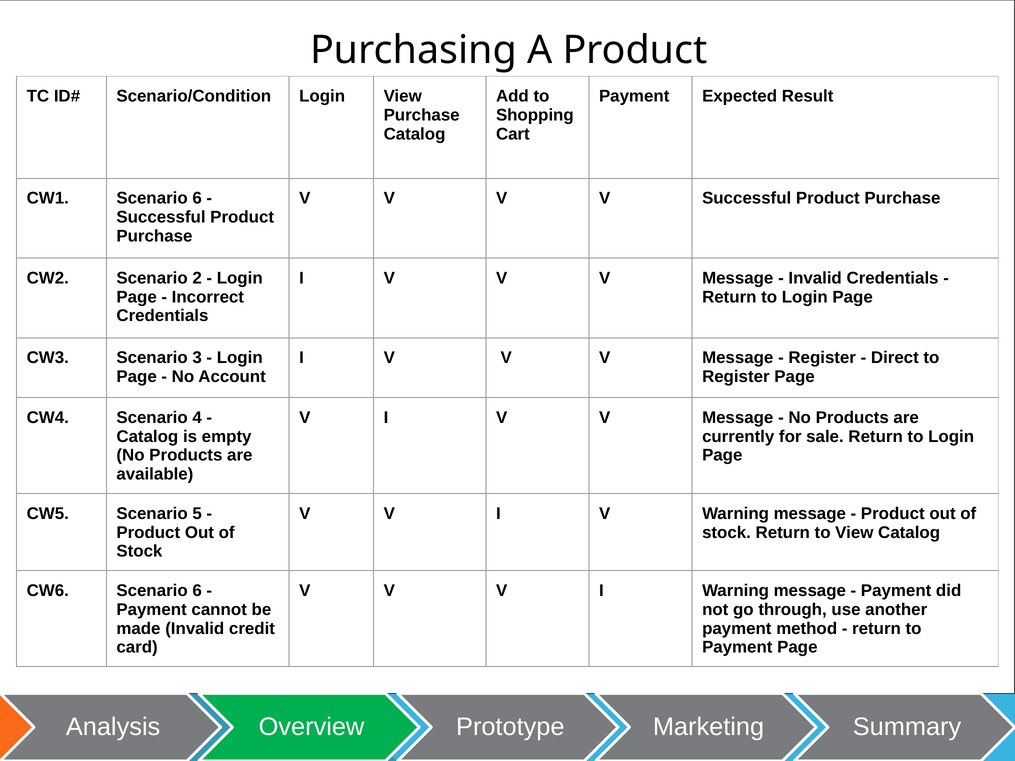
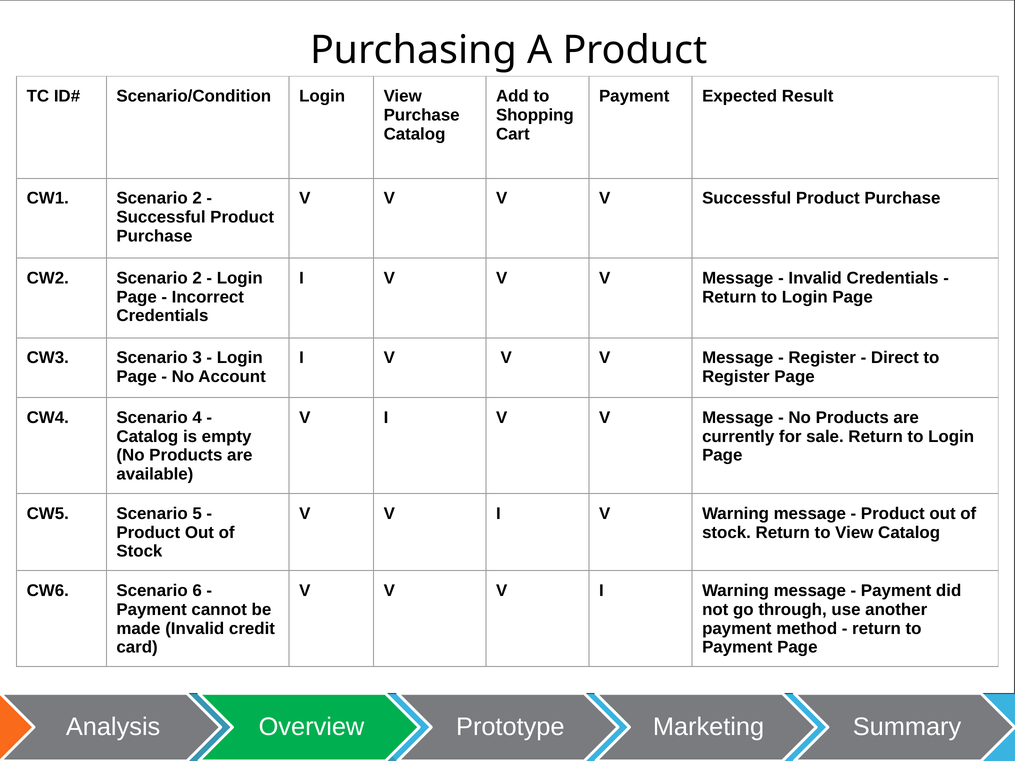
CW1 Scenario 6: 6 -> 2
